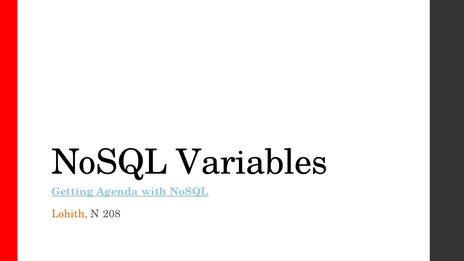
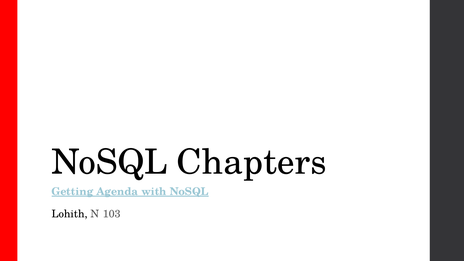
Variables: Variables -> Chapters
Lohith colour: orange -> black
208: 208 -> 103
